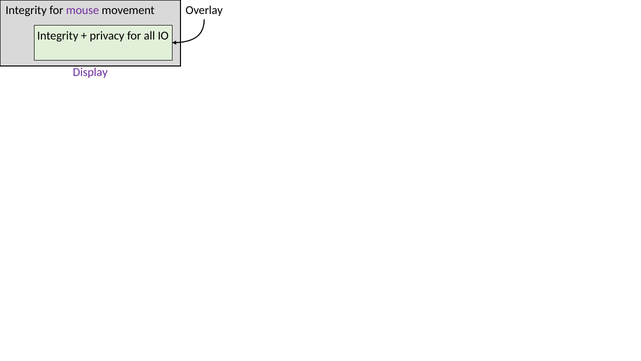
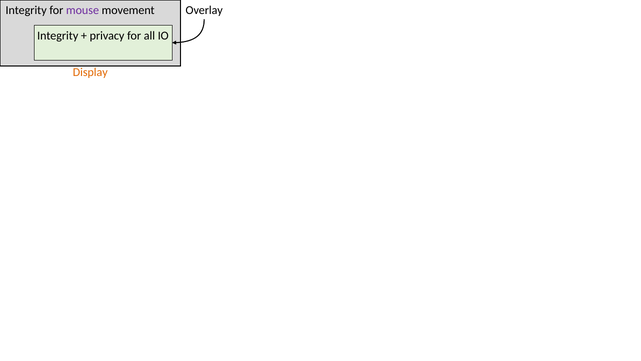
Display colour: purple -> orange
